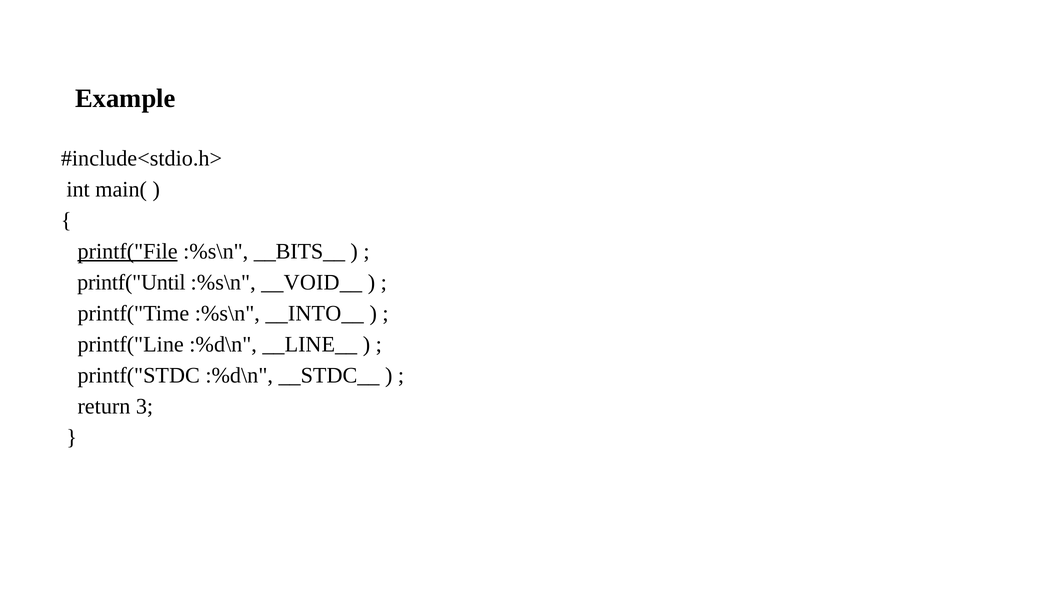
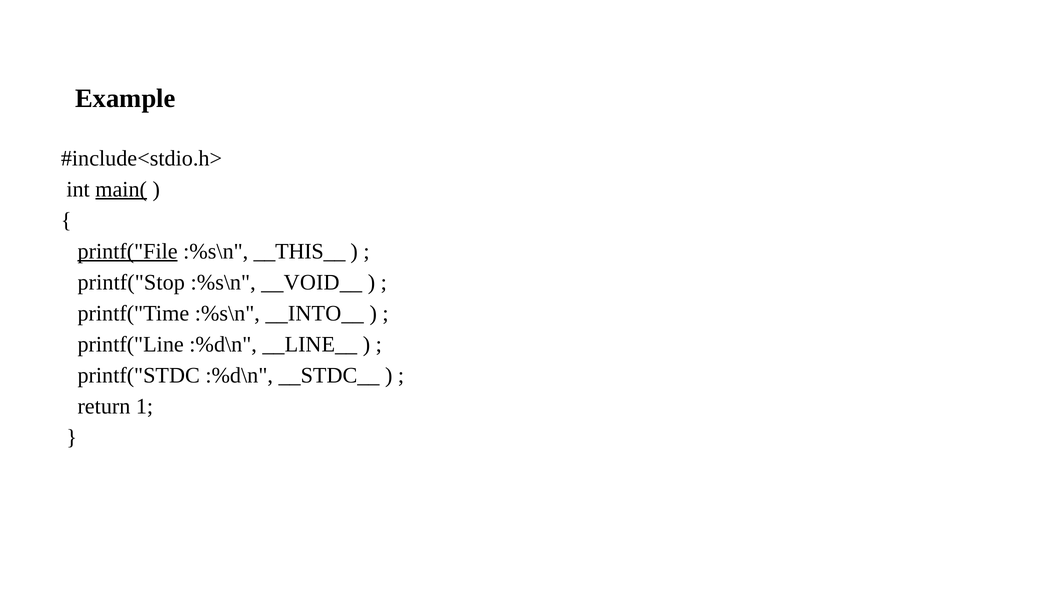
main( underline: none -> present
__BITS__: __BITS__ -> __THIS__
printf("Until: printf("Until -> printf("Stop
3: 3 -> 1
